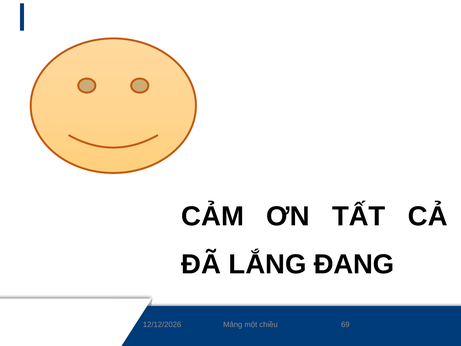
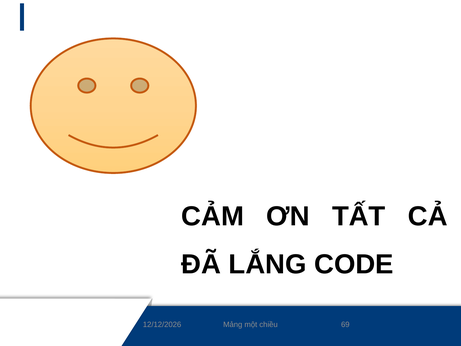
ĐANG: ĐANG -> CODE
